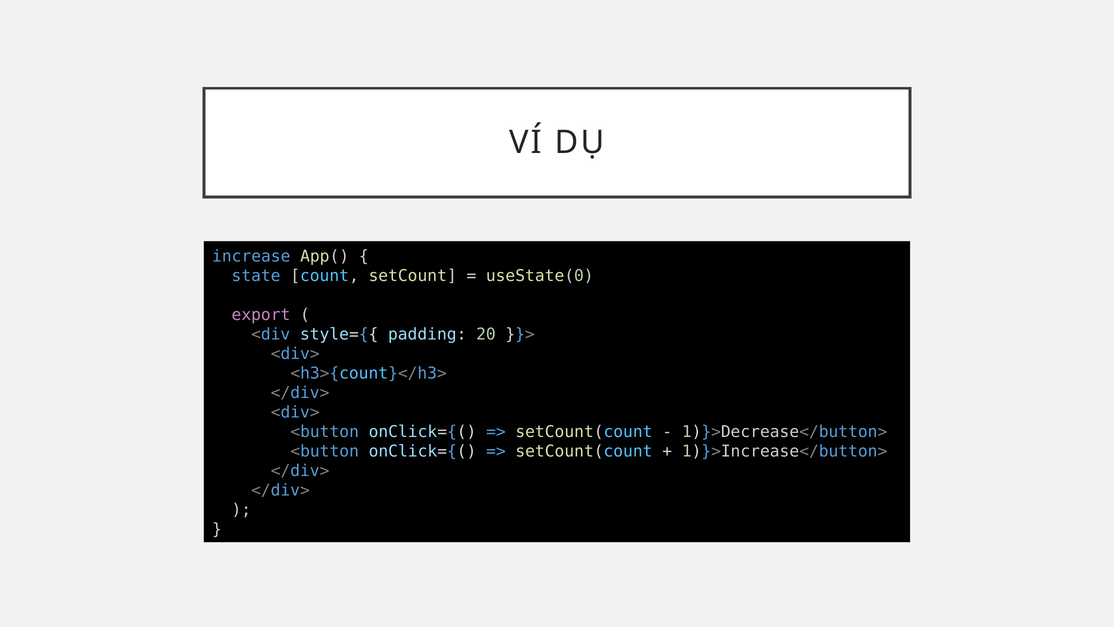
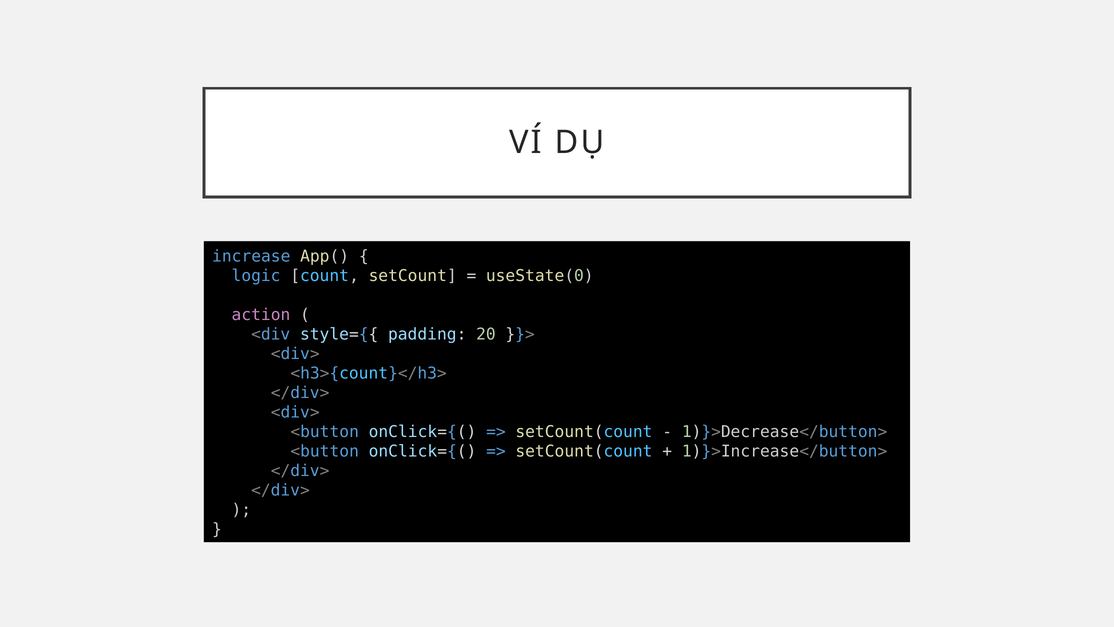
state: state -> logic
export: export -> action
